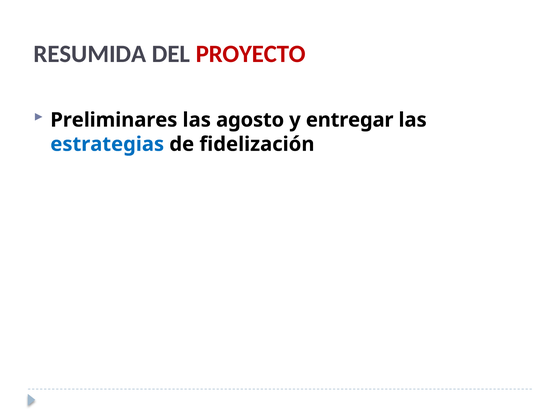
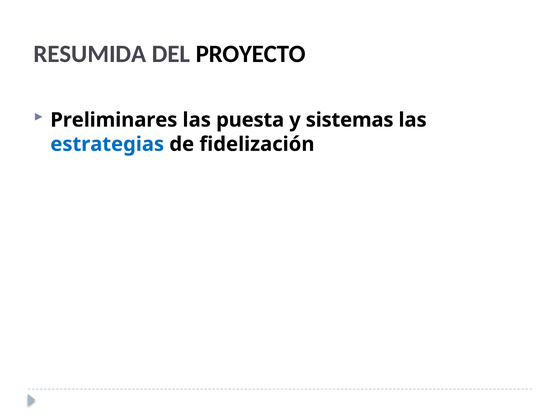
PROYECTO colour: red -> black
agosto: agosto -> puesta
entregar: entregar -> sistemas
